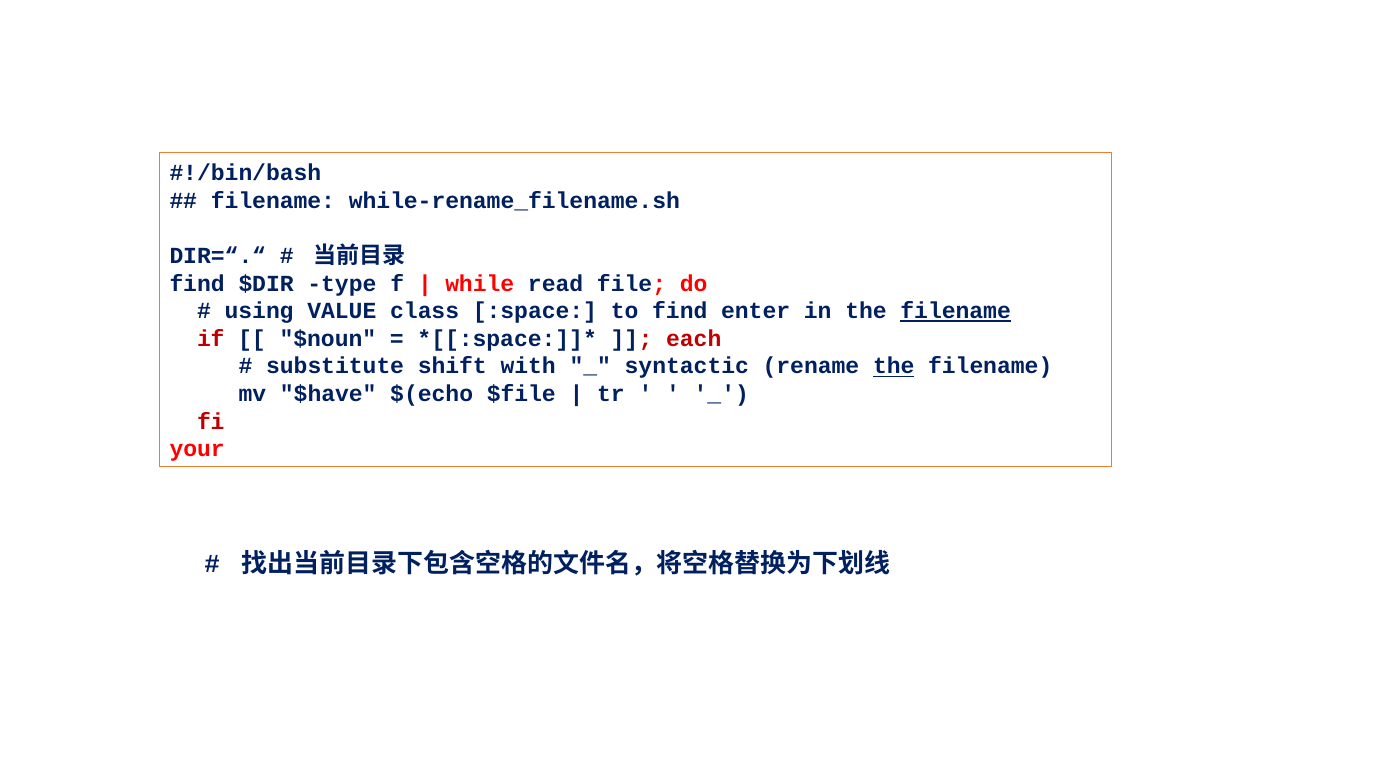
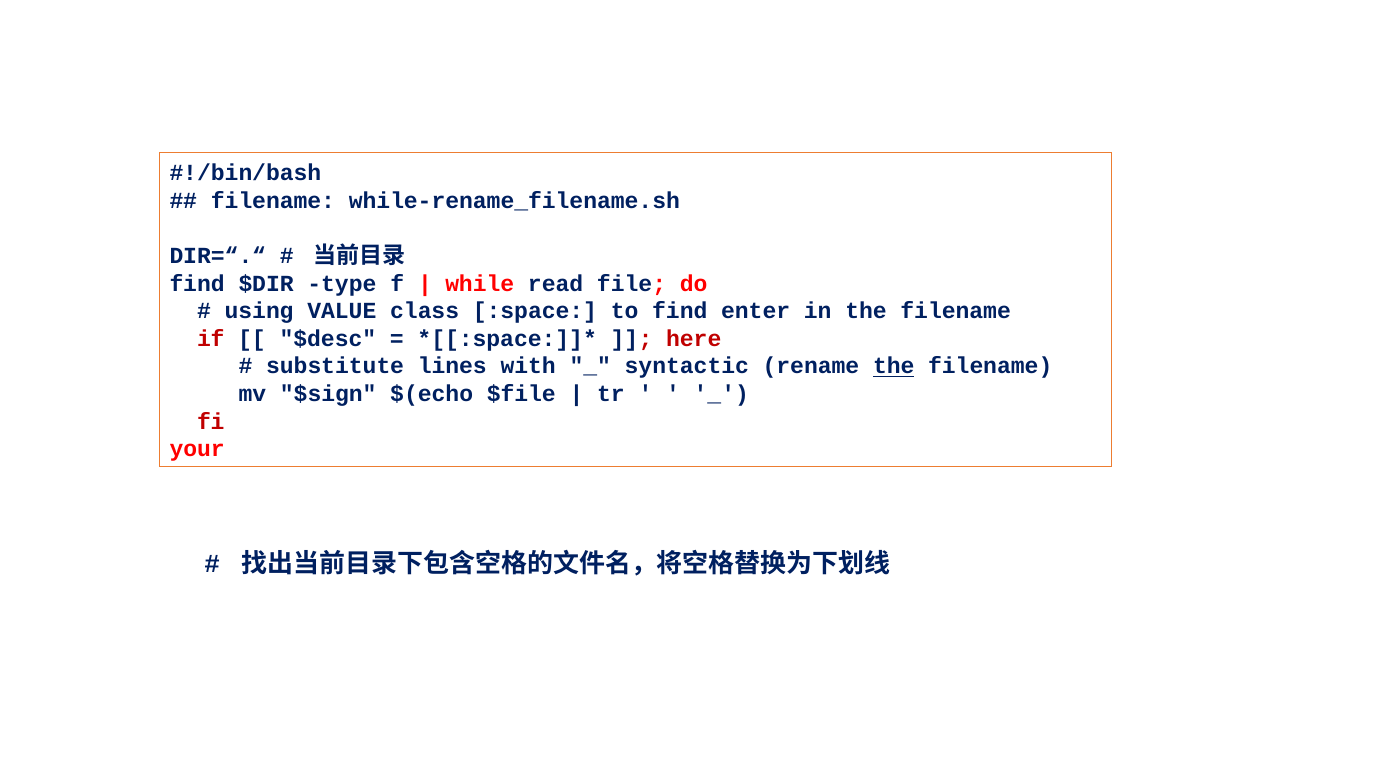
filename at (956, 311) underline: present -> none
$noun: $noun -> $desc
each: each -> here
shift: shift -> lines
$have: $have -> $sign
